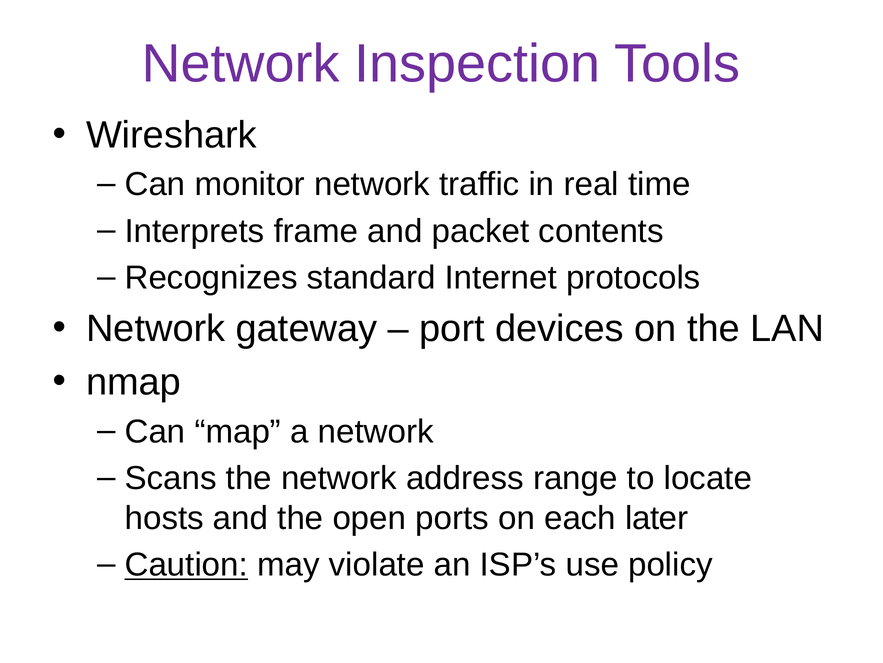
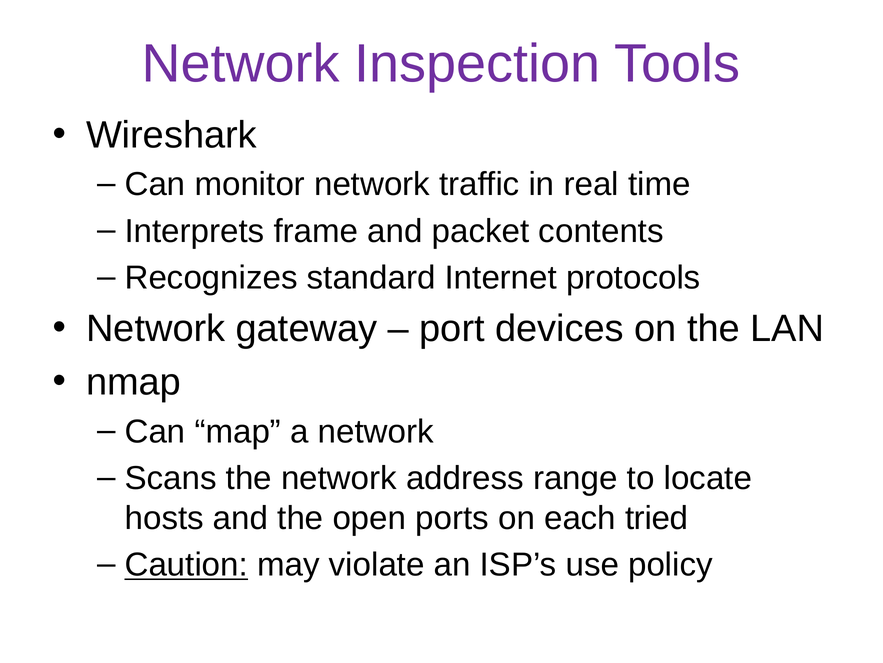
later: later -> tried
